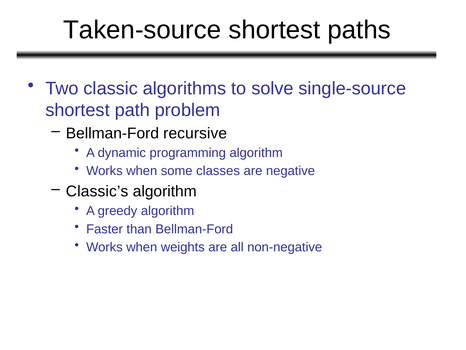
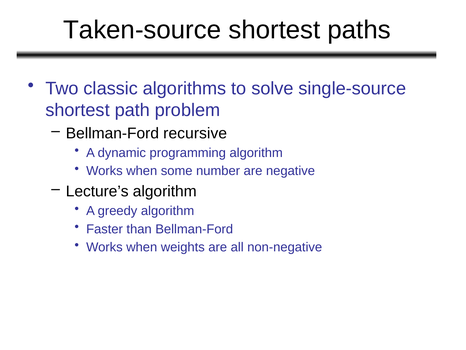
classes: classes -> number
Classic’s: Classic’s -> Lecture’s
